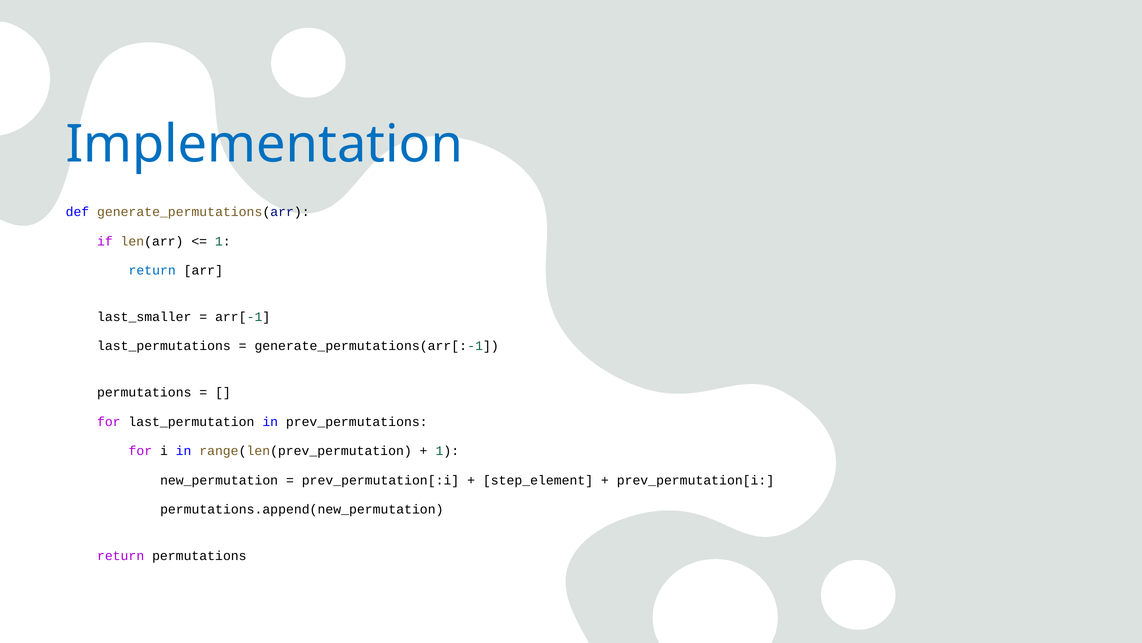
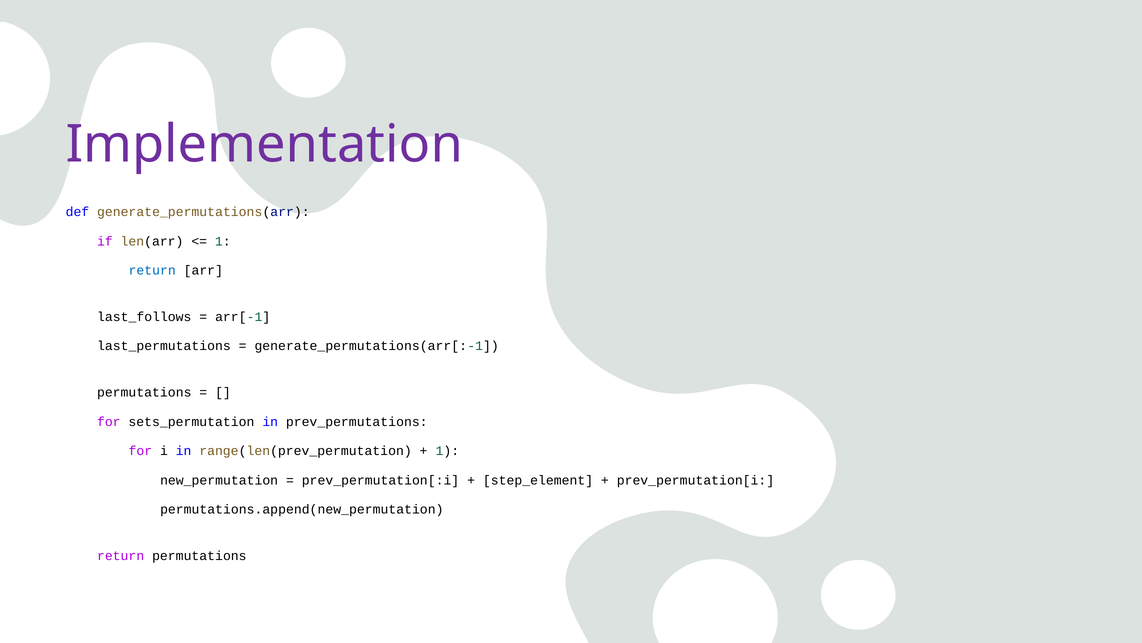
Implementation colour: blue -> purple
last_smaller: last_smaller -> last_follows
last_permutation: last_permutation -> sets_permutation
